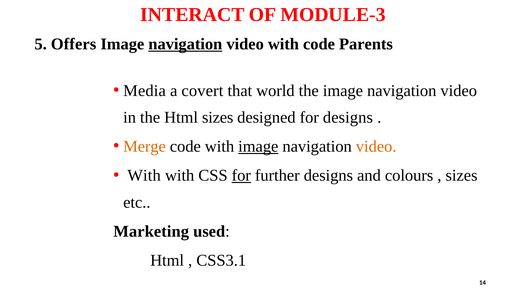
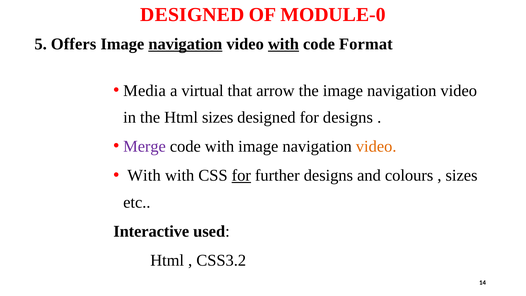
INTERACT at (192, 15): INTERACT -> DESIGNED
MODULE-3: MODULE-3 -> MODULE-0
with at (283, 44) underline: none -> present
Parents: Parents -> Format
covert: covert -> virtual
world: world -> arrow
Merge colour: orange -> purple
image at (258, 146) underline: present -> none
Marketing: Marketing -> Interactive
CSS3.1: CSS3.1 -> CSS3.2
